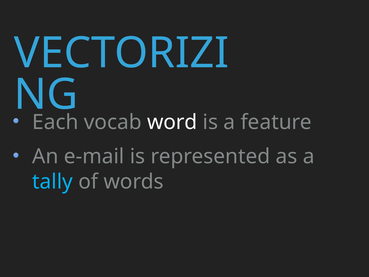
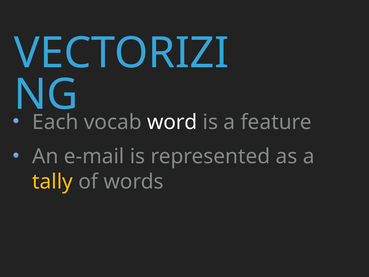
tally colour: light blue -> yellow
